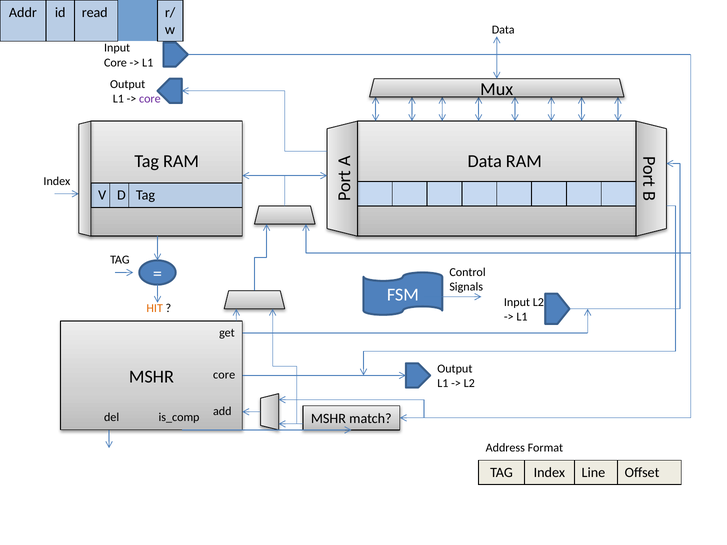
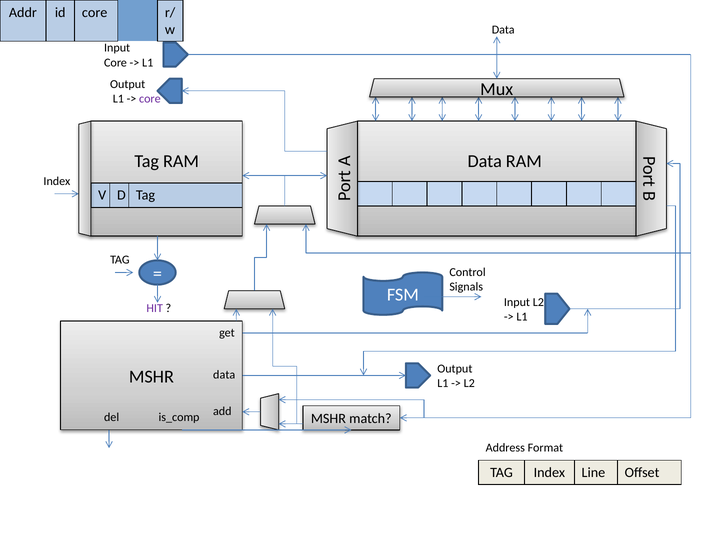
id read: read -> core
HIT colour: orange -> purple
core at (224, 375): core -> data
